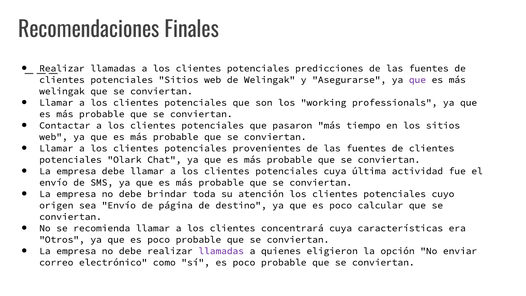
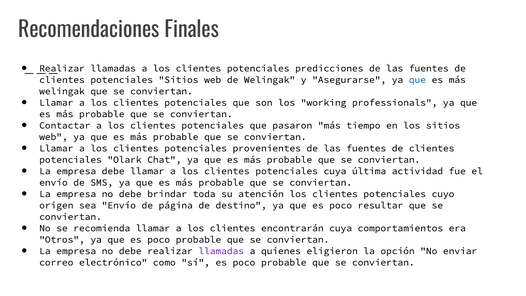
que at (417, 80) colour: purple -> blue
calcular: calcular -> resultar
concentrará: concentrará -> encontrarán
características: características -> comportamientos
